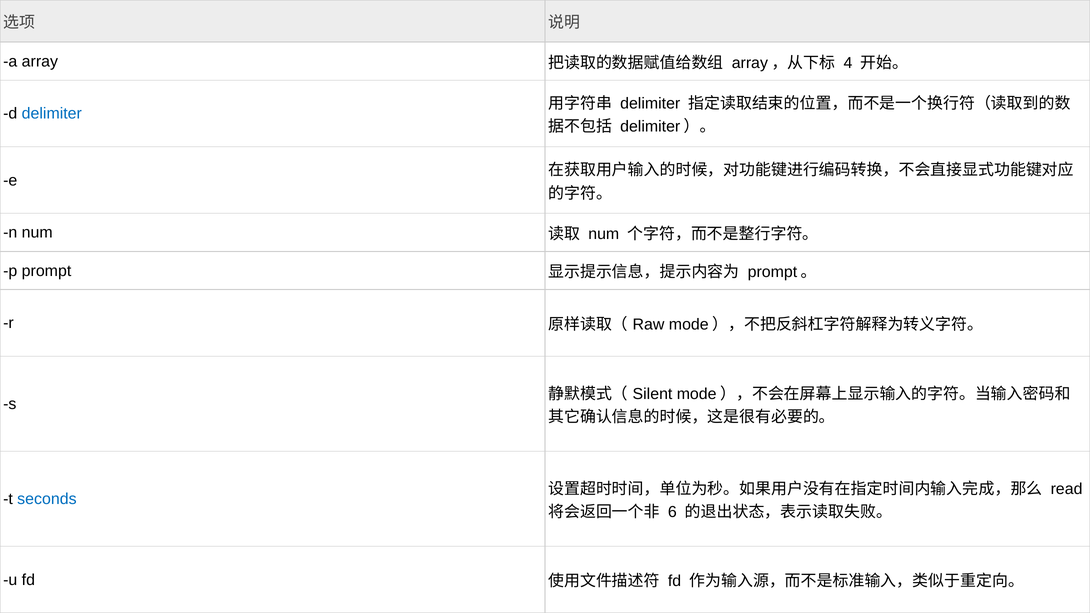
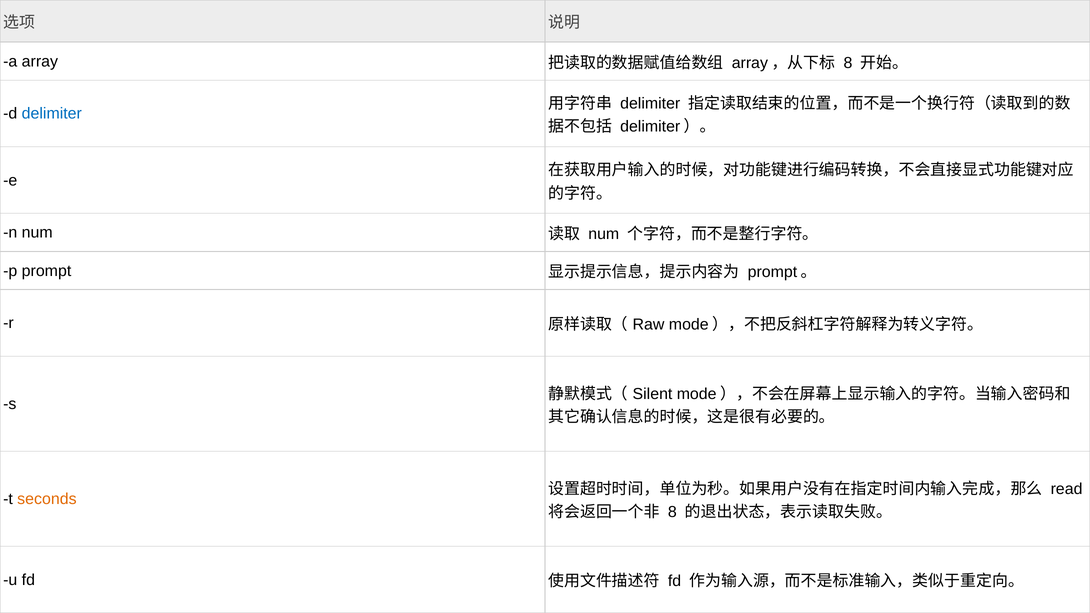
4 at (848, 63): 4 -> 8
seconds colour: blue -> orange
6 at (672, 512): 6 -> 8
